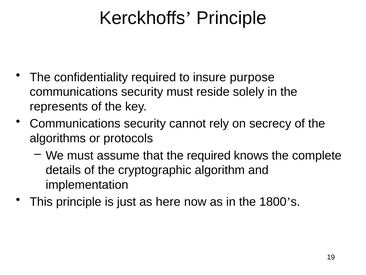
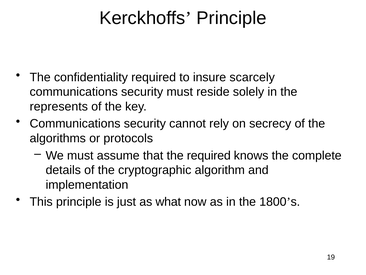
purpose: purpose -> scarcely
here: here -> what
